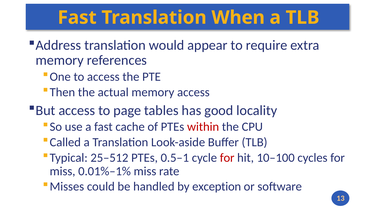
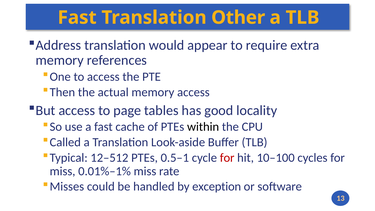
When: When -> Other
within colour: red -> black
25–512: 25–512 -> 12–512
